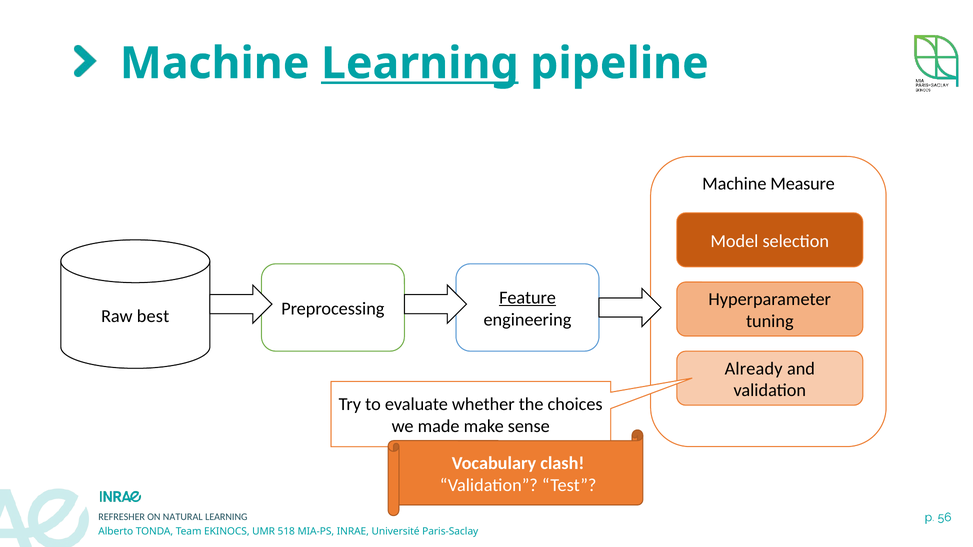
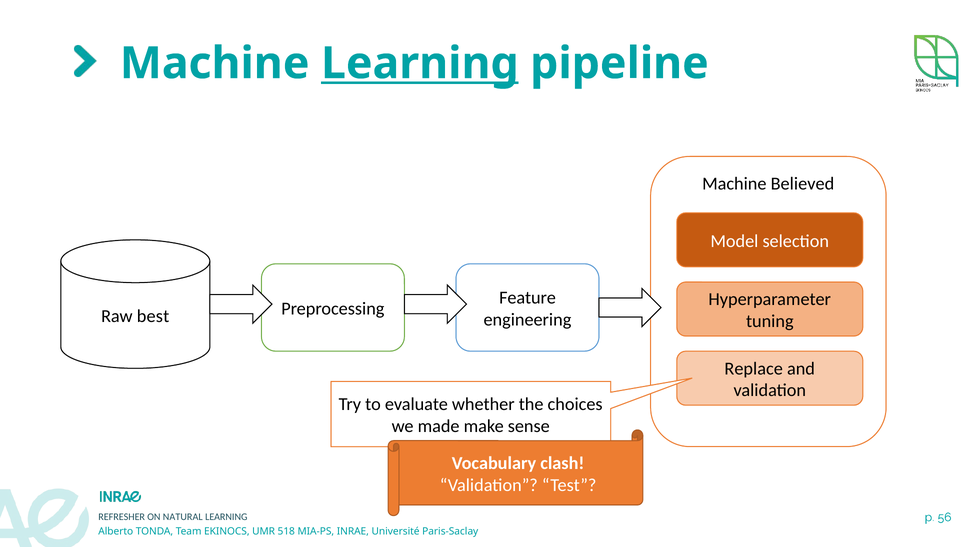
Measure: Measure -> Believed
Feature underline: present -> none
Already: Already -> Replace
